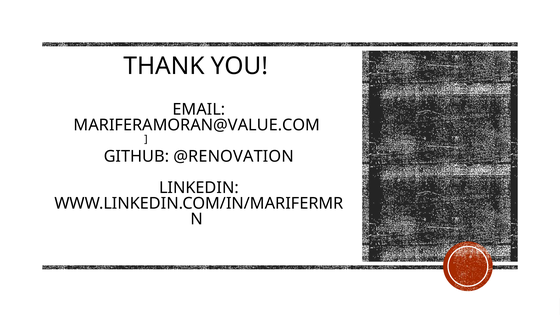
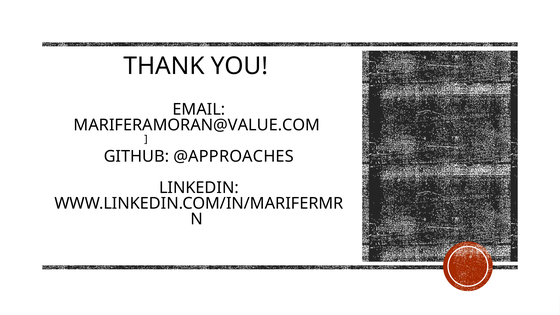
@RENOVATION: @RENOVATION -> @APPROACHES
